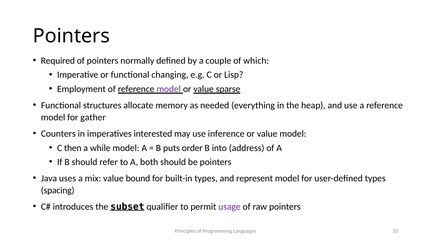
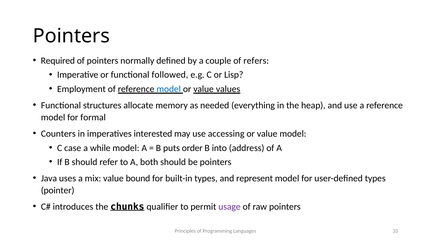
which: which -> refers
changing: changing -> followed
model at (169, 89) colour: purple -> blue
sparse: sparse -> values
gather: gather -> formal
inference: inference -> accessing
then: then -> case
spacing: spacing -> pointer
subset: subset -> chunks
